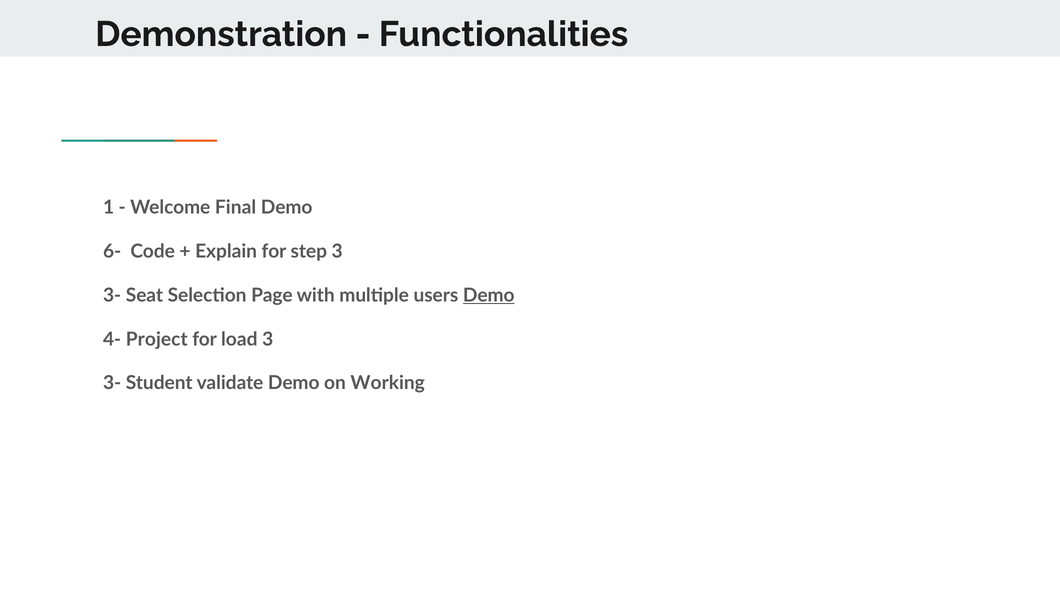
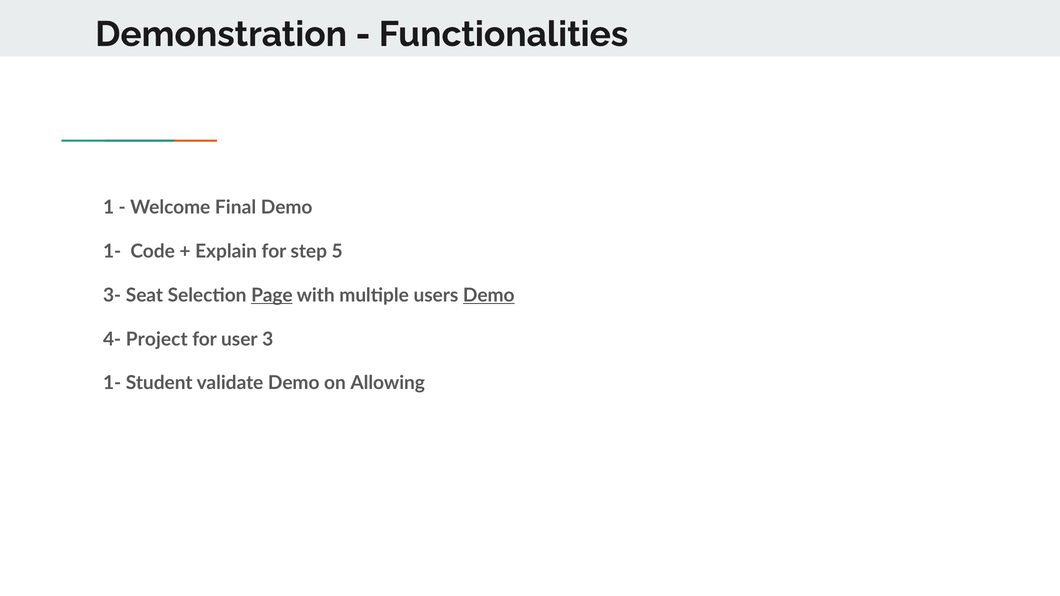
6- at (112, 251): 6- -> 1-
step 3: 3 -> 5
Page underline: none -> present
load: load -> user
3- at (112, 383): 3- -> 1-
Working: Working -> Allowing
